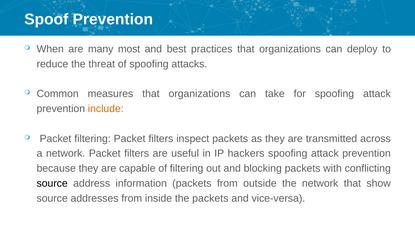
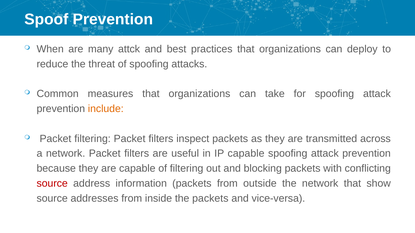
most: most -> attck
IP hackers: hackers -> capable
source at (52, 184) colour: black -> red
